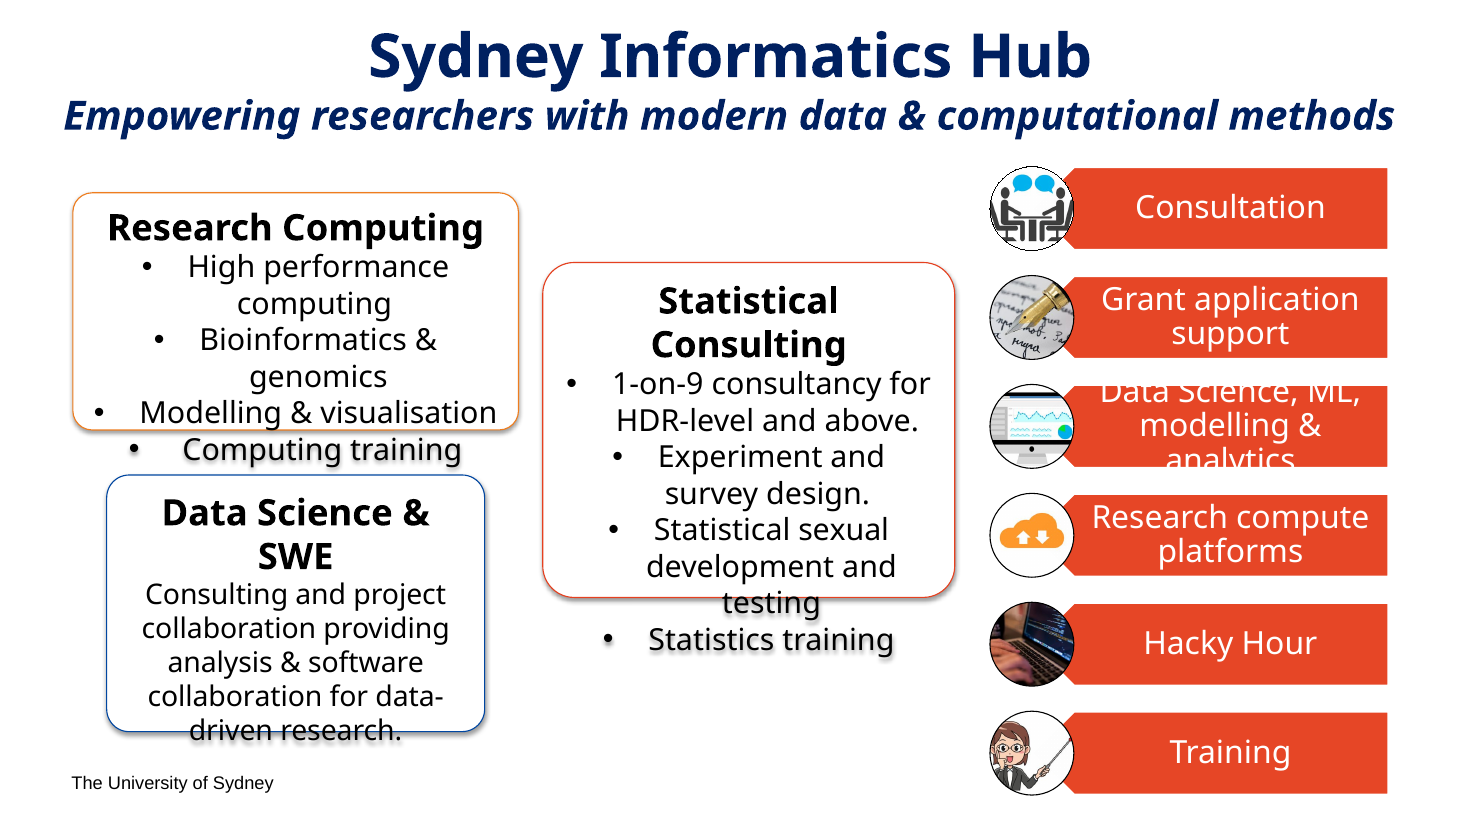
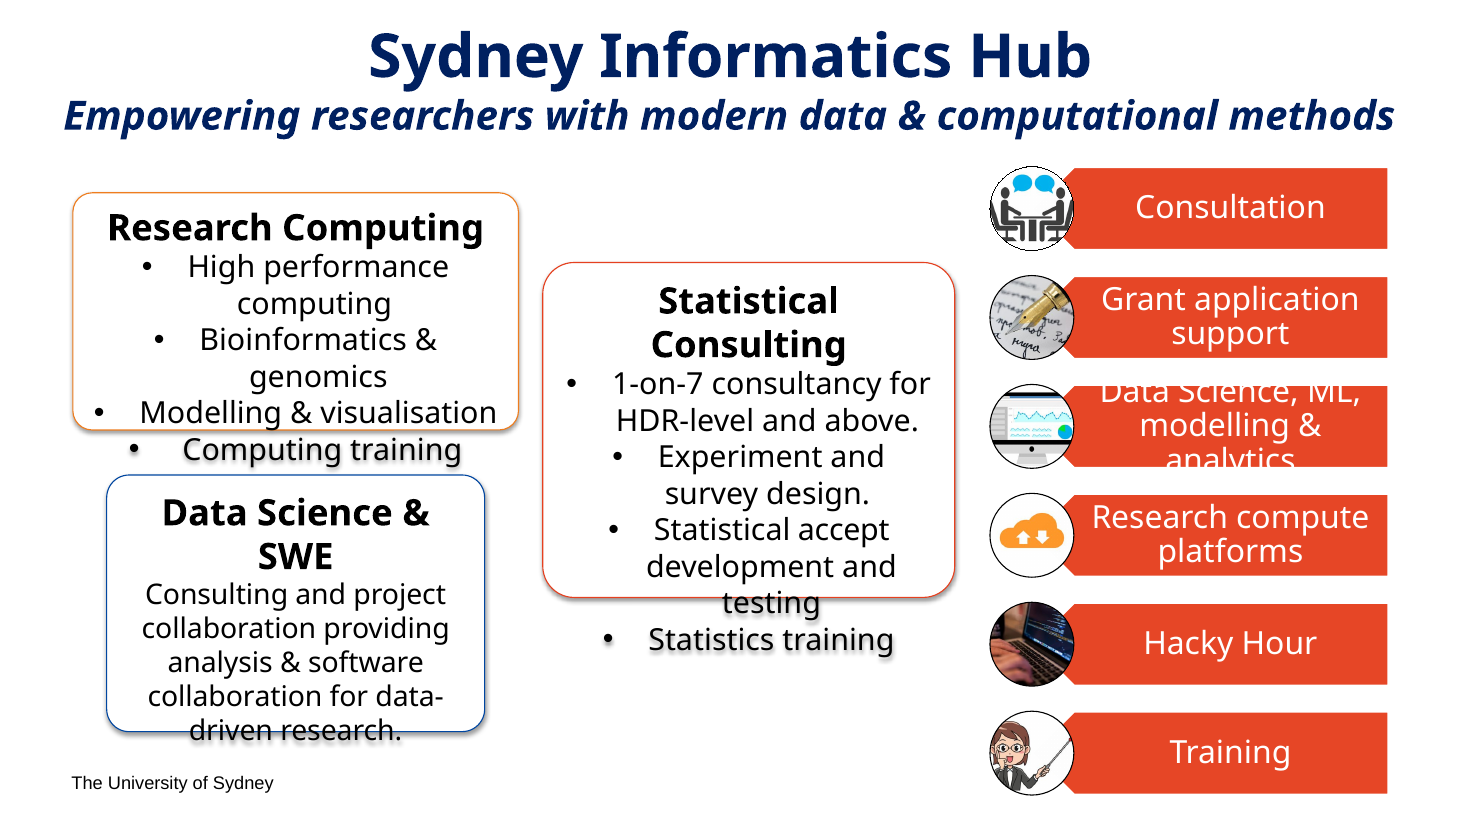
1-on-9: 1-on-9 -> 1-on-7
sexual: sexual -> accept
